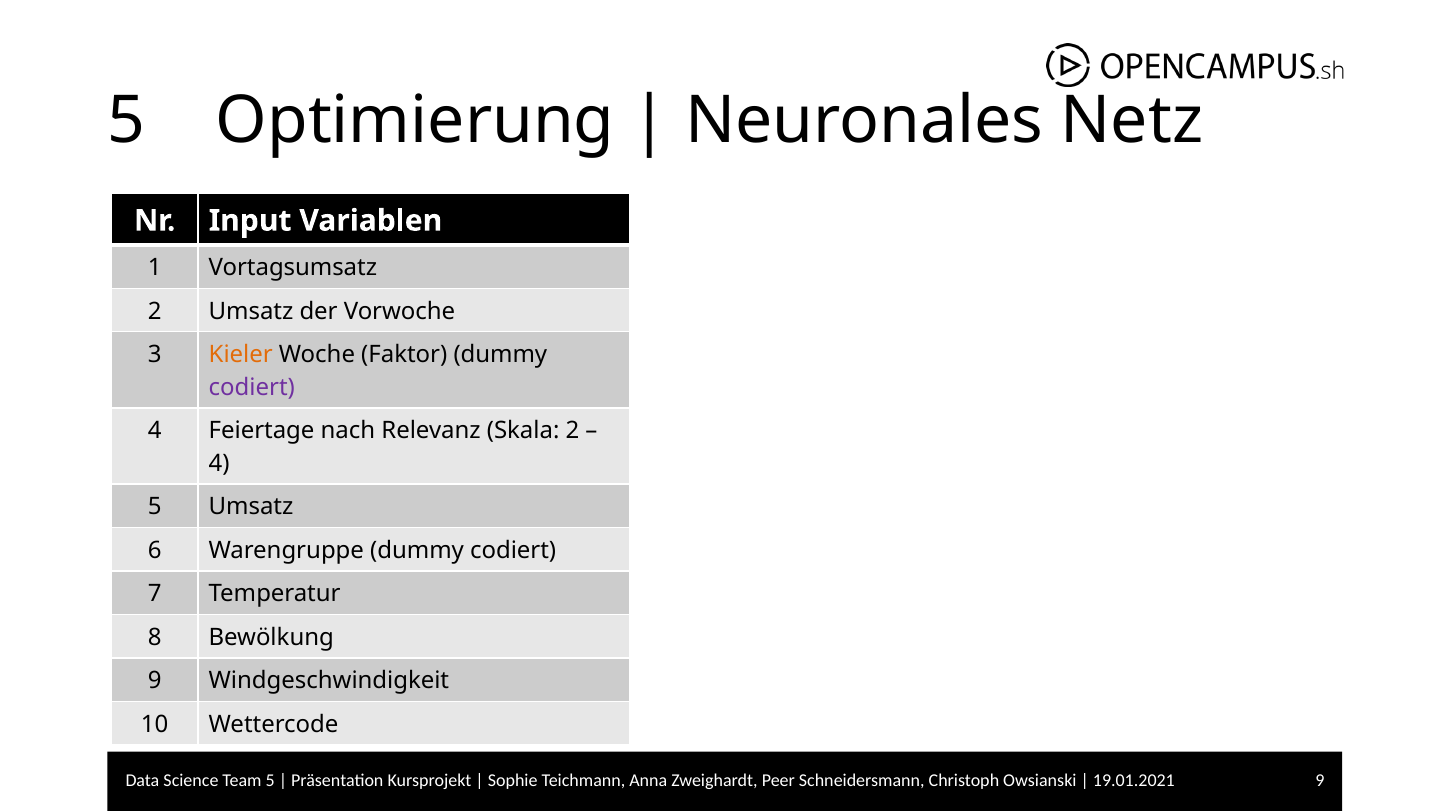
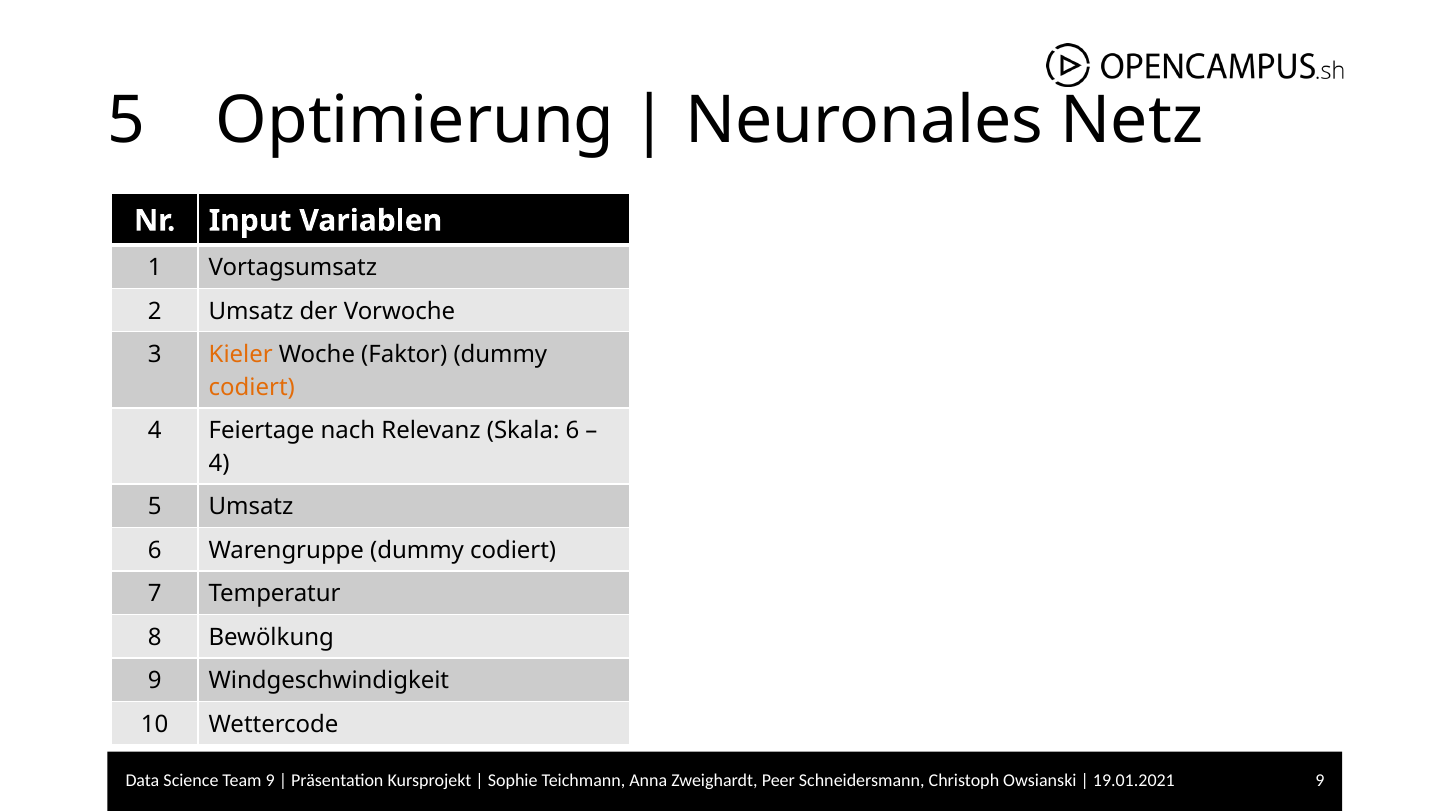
codiert at (252, 388) colour: purple -> orange
Skala 2: 2 -> 6
Team 5: 5 -> 9
